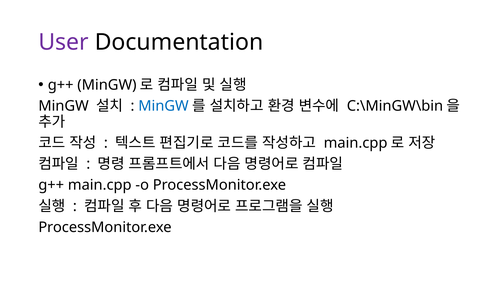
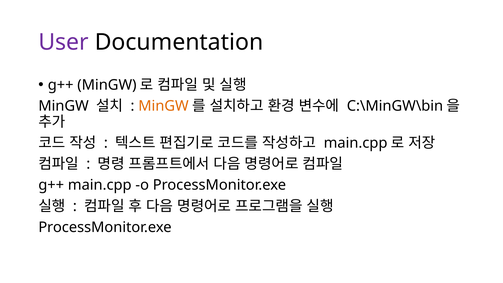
MinGW at (163, 106) colour: blue -> orange
